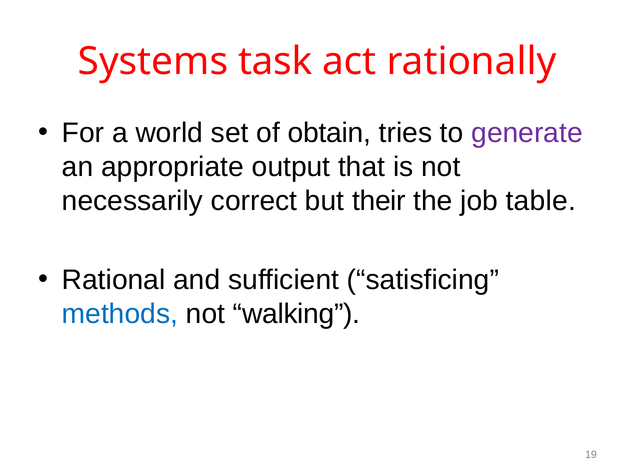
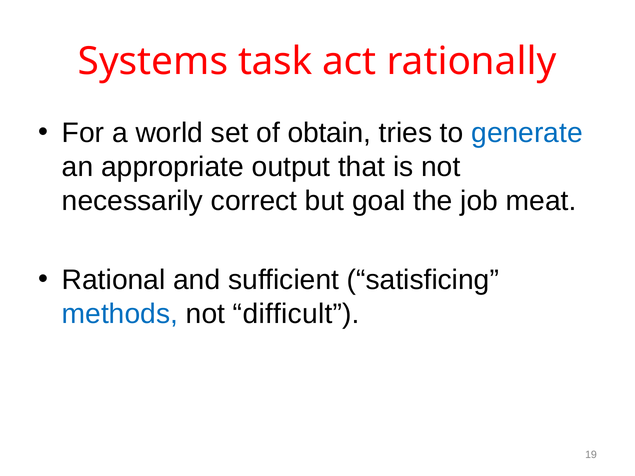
generate colour: purple -> blue
their: their -> goal
table: table -> meat
walking: walking -> difficult
